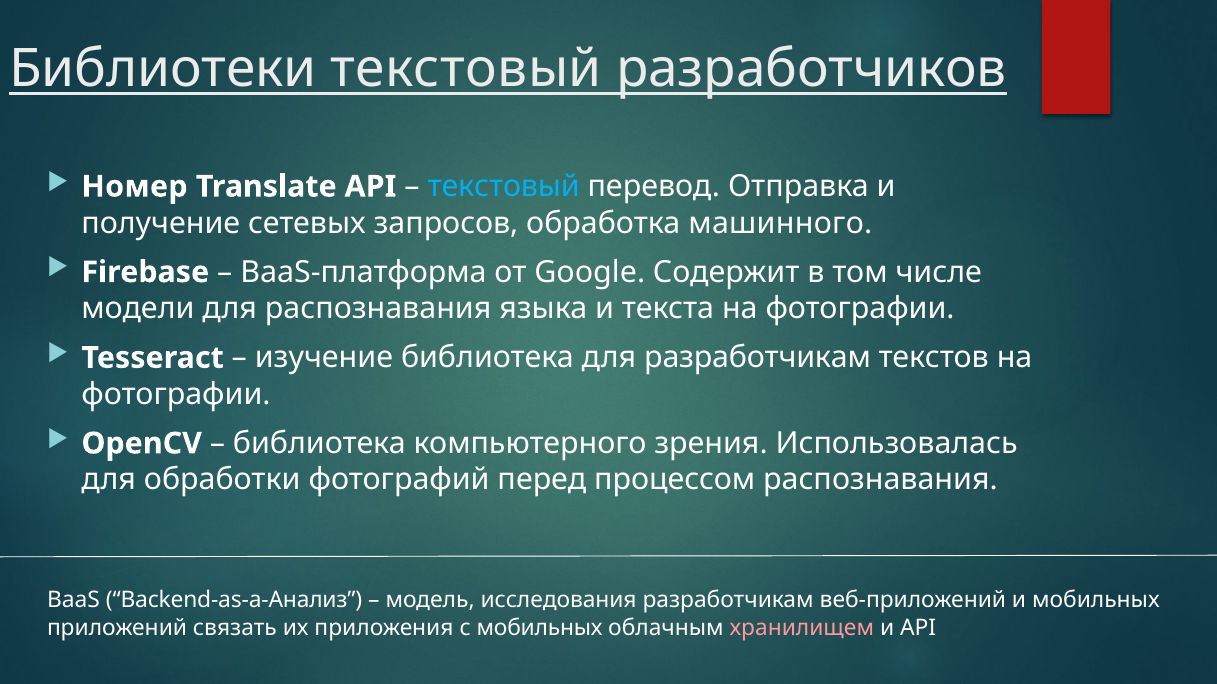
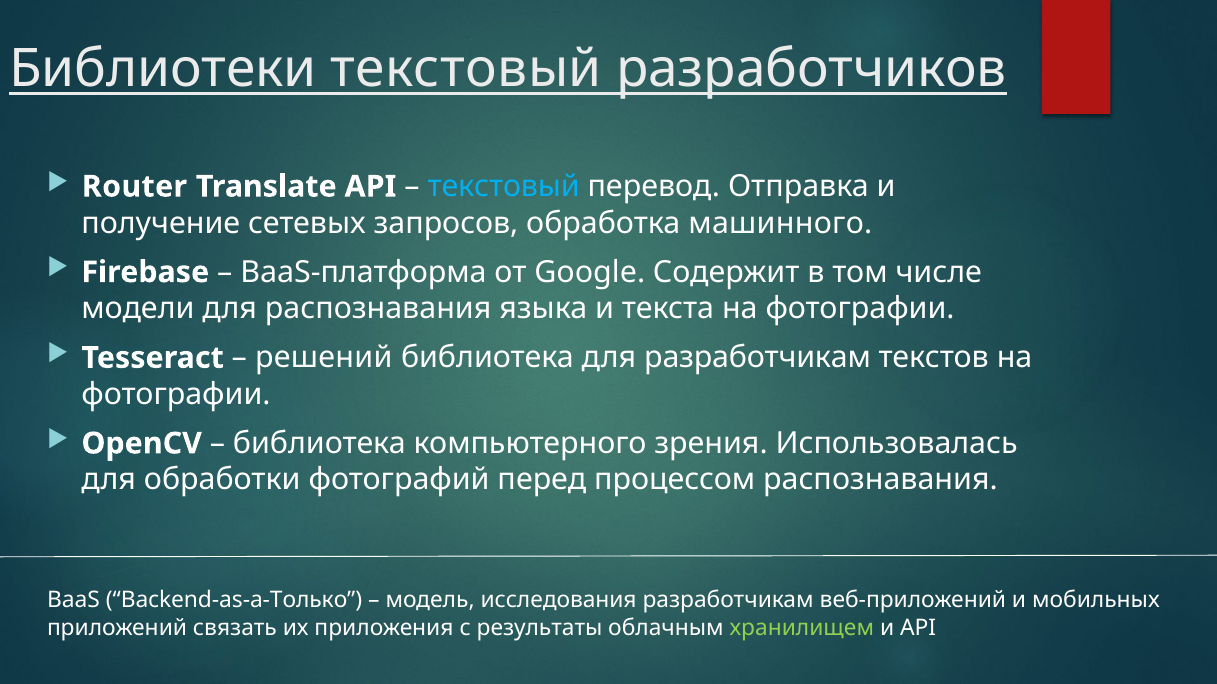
Номер: Номер -> Router
изучение: изучение -> решений
Backend-as-a-Анализ: Backend-as-a-Анализ -> Backend-as-a-Только
с мобильных: мобильных -> результаты
хранилищем colour: pink -> light green
